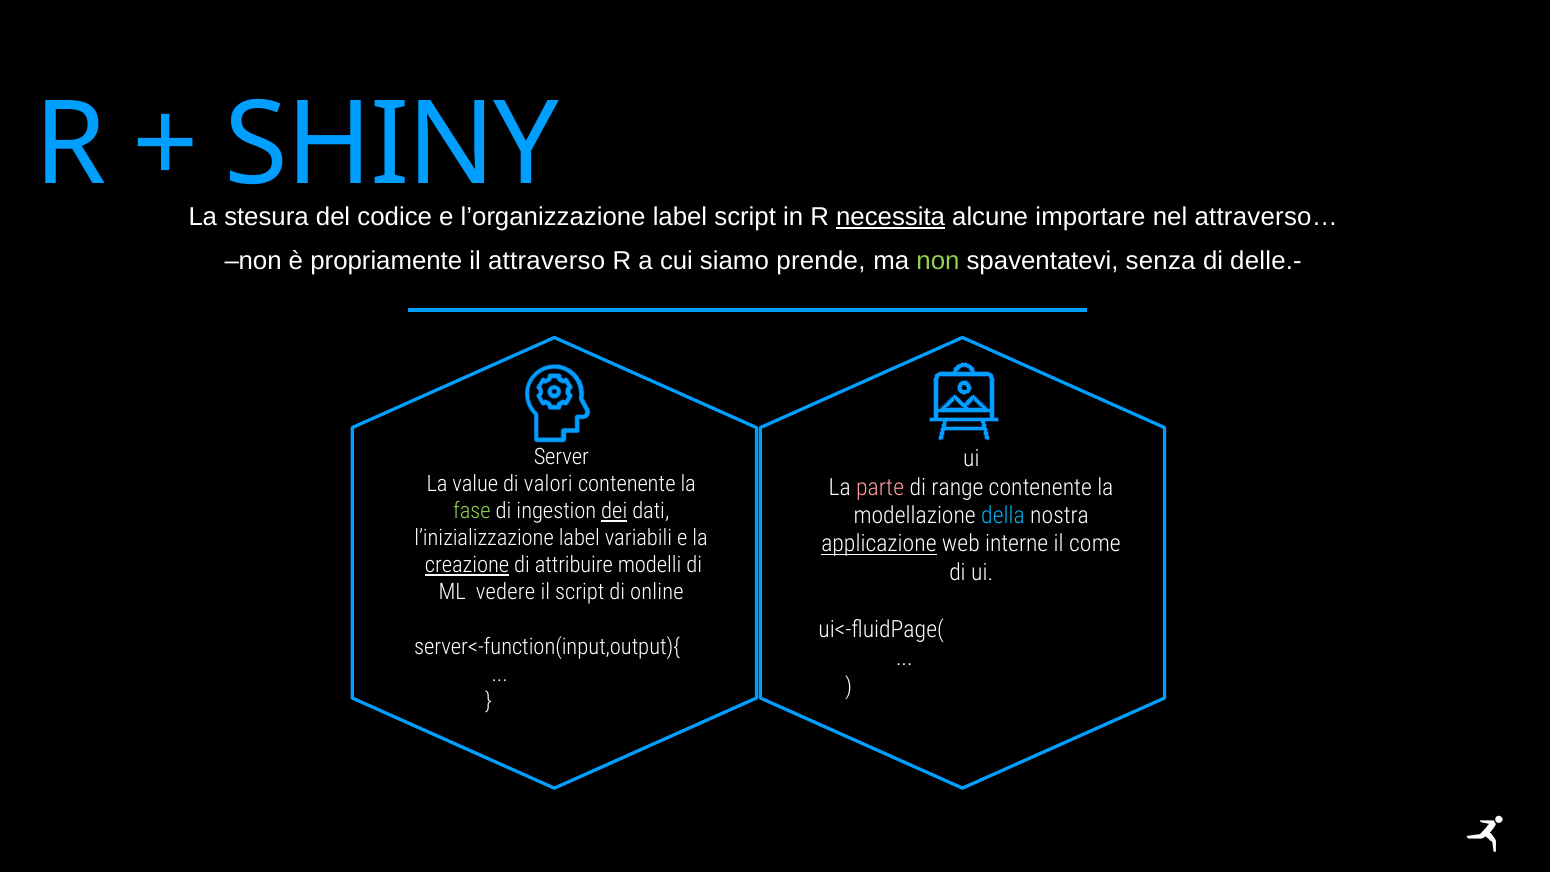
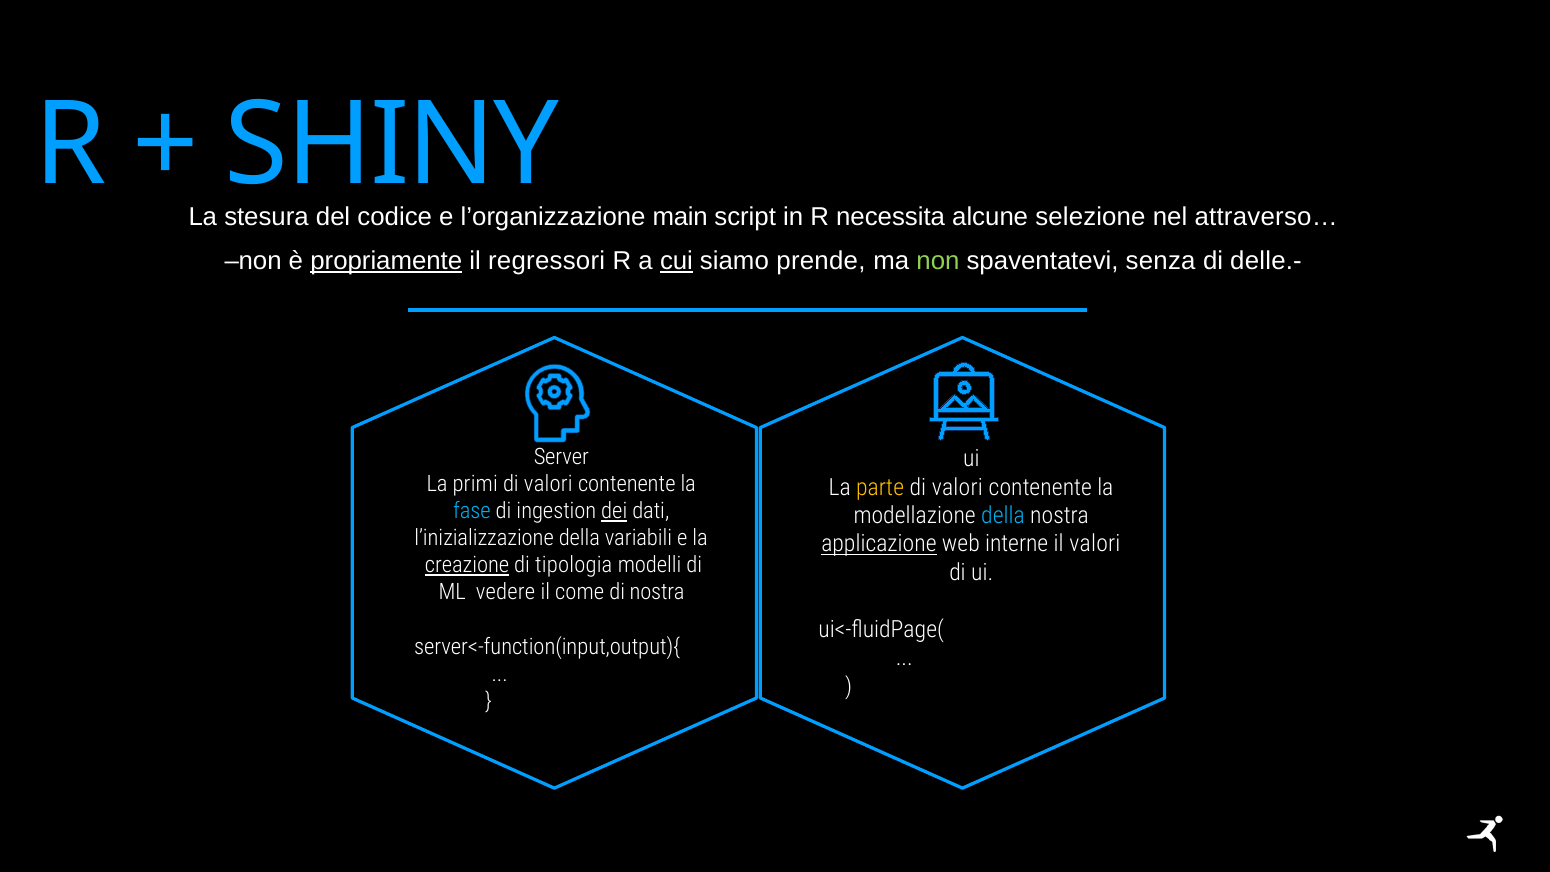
label at (680, 217): label -> main
necessita underline: present -> none
importare: importare -> selezione
propriamente underline: none -> present
attraverso: attraverso -> regressori
cui underline: none -> present
value: value -> primi
parte colour: pink -> yellow
range at (957, 487): range -> valori
fase colour: light green -> light blue
l’inizializzazione label: label -> della
il come: come -> valori
attribuire: attribuire -> tipologia
il script: script -> come
di online: online -> nostra
